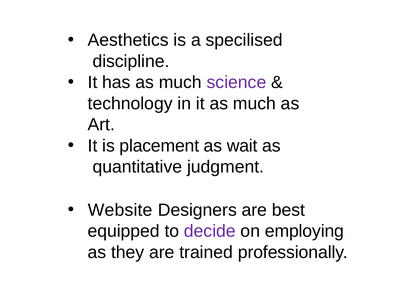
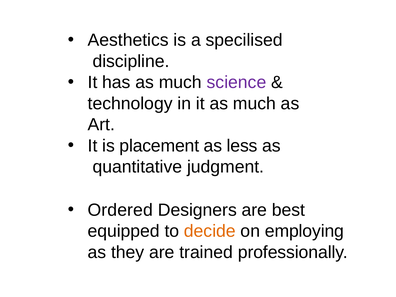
wait: wait -> less
Website: Website -> Ordered
decide colour: purple -> orange
